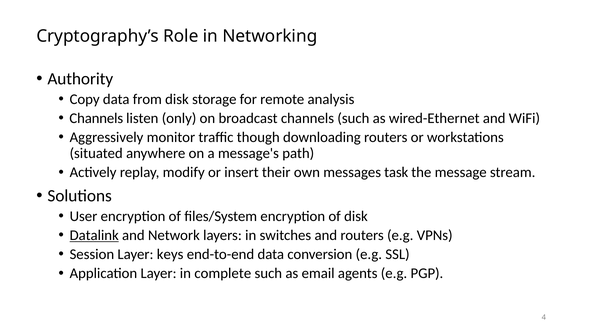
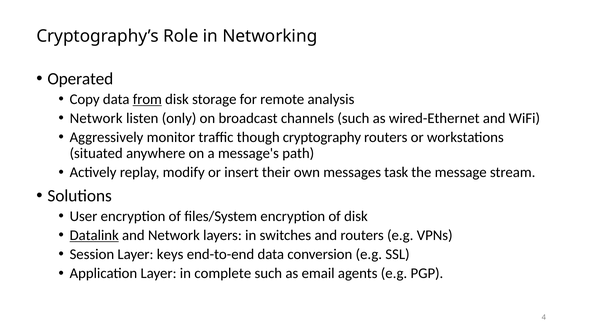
Authority: Authority -> Operated
from underline: none -> present
Channels at (96, 118): Channels -> Network
downloading: downloading -> cryptography
